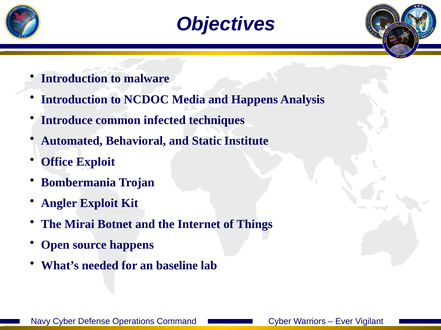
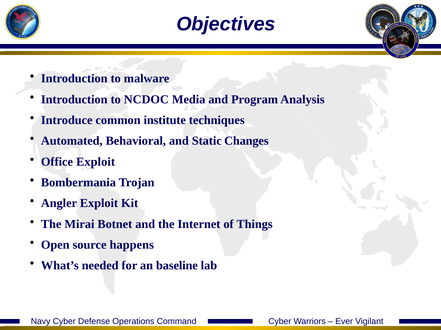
and Happens: Happens -> Program
infected: infected -> institute
Institute: Institute -> Changes
